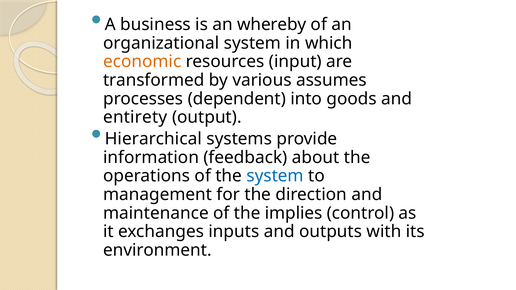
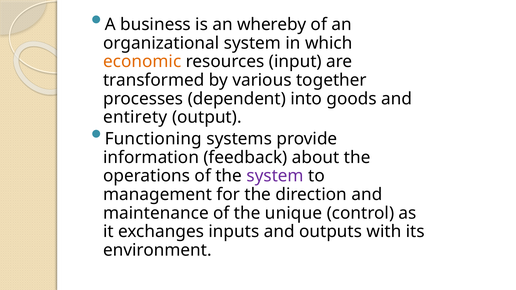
assumes: assumes -> together
Hierarchical: Hierarchical -> Functioning
system at (275, 176) colour: blue -> purple
implies: implies -> unique
